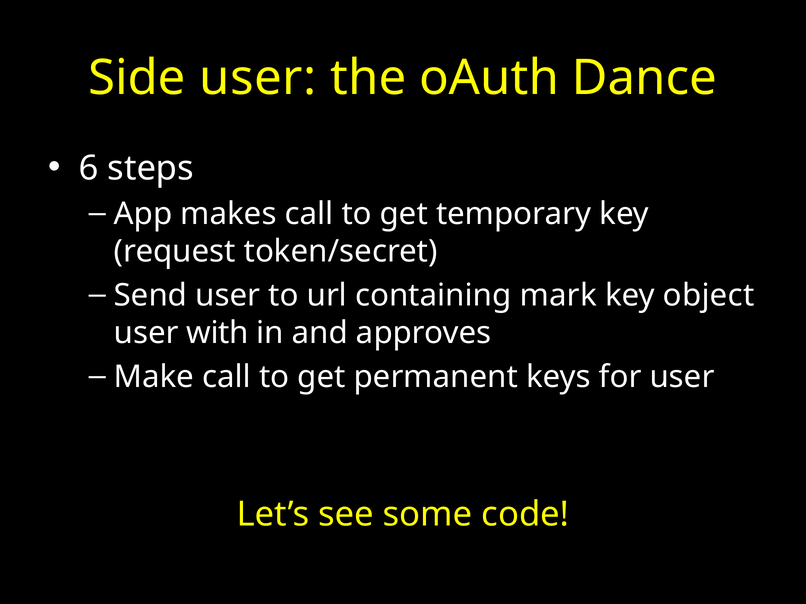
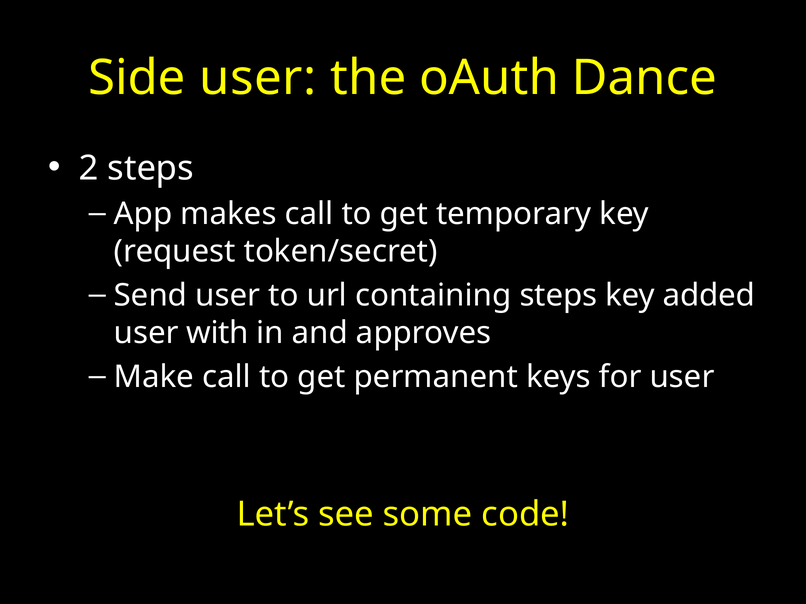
6: 6 -> 2
containing mark: mark -> steps
object: object -> added
